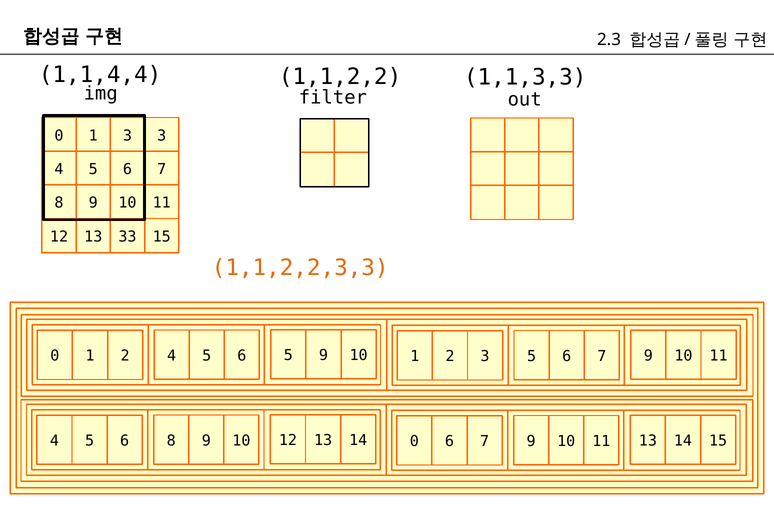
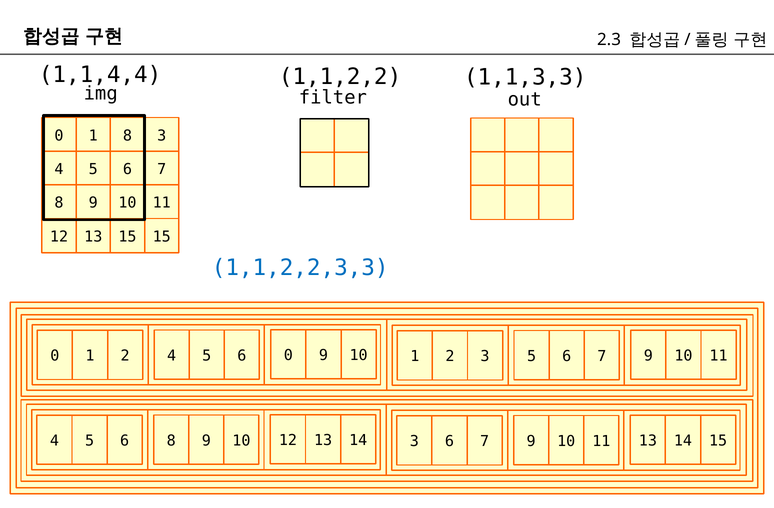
1 3: 3 -> 8
13 33: 33 -> 15
1,1,2,2,3,3 colour: orange -> blue
6 5: 5 -> 0
14 0: 0 -> 3
